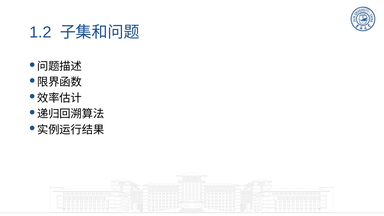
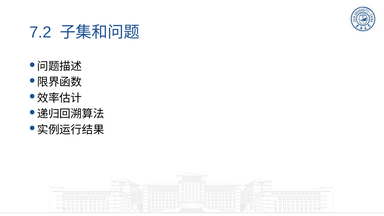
1.2: 1.2 -> 7.2
